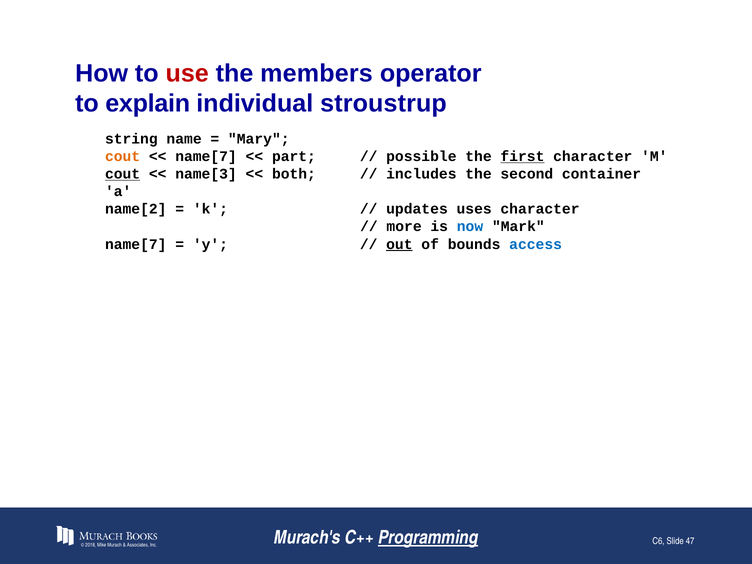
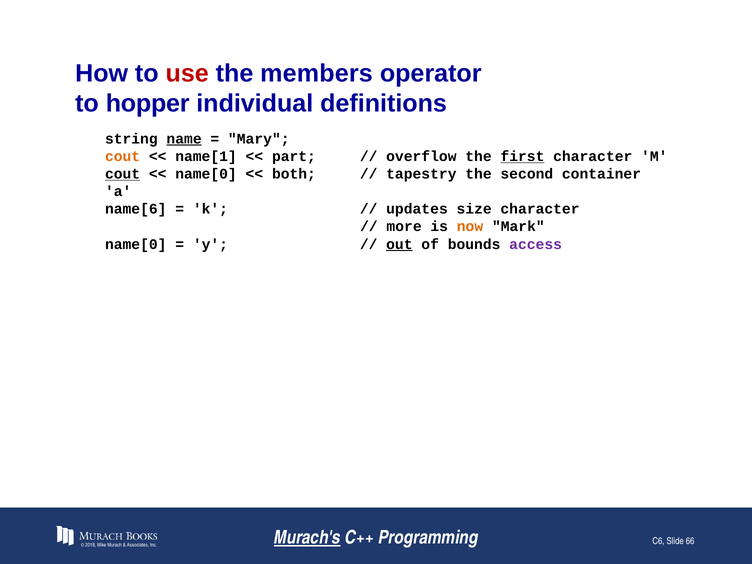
explain: explain -> hopper
stroustrup: stroustrup -> definitions
name underline: none -> present
name[7 at (206, 156): name[7 -> name[1
possible: possible -> overflow
name[3 at (206, 174): name[3 -> name[0
includes: includes -> tapestry
name[2: name[2 -> name[6
uses: uses -> size
now colour: blue -> orange
name[7 at (136, 244): name[7 -> name[0
access colour: blue -> purple
Murach's underline: none -> present
Programming underline: present -> none
47: 47 -> 66
